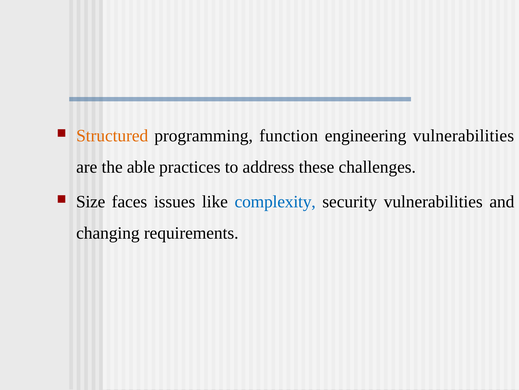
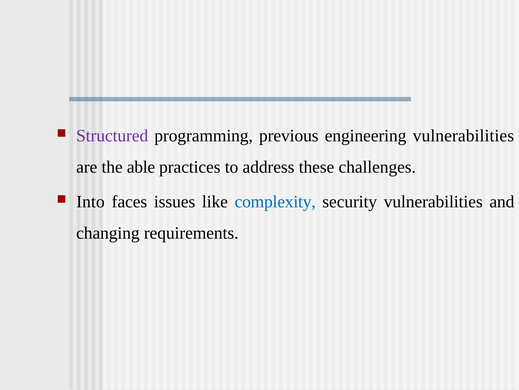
Structured colour: orange -> purple
function: function -> previous
Size: Size -> Into
